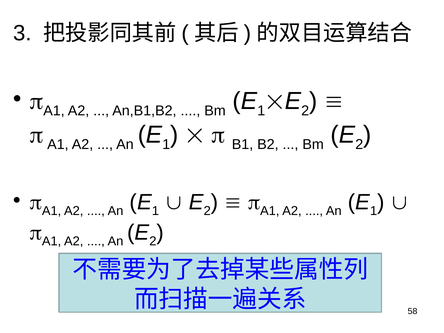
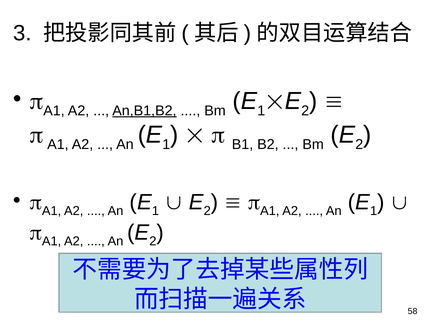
An,B1,B2 underline: none -> present
